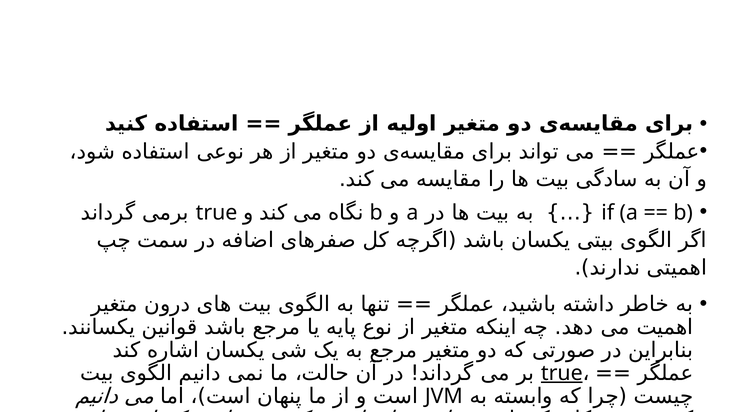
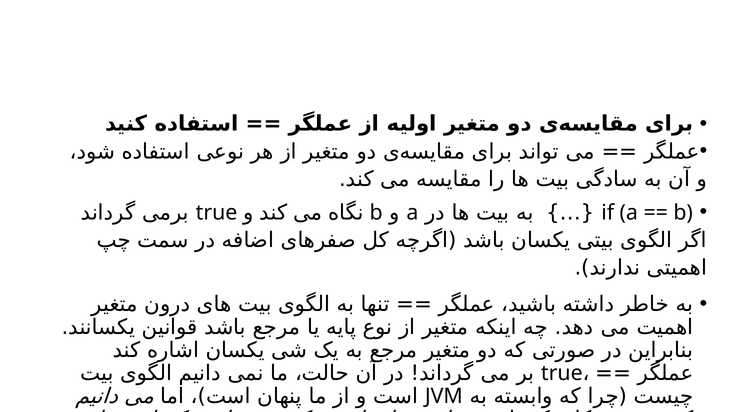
true at (562, 373) underline: present -> none
